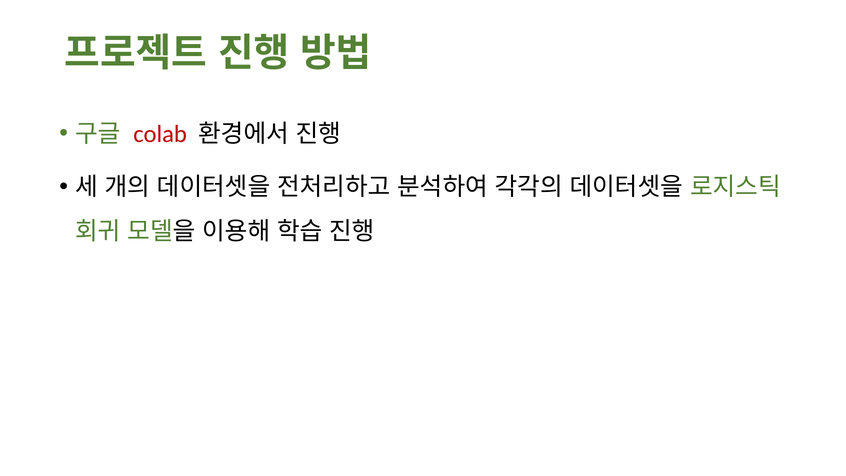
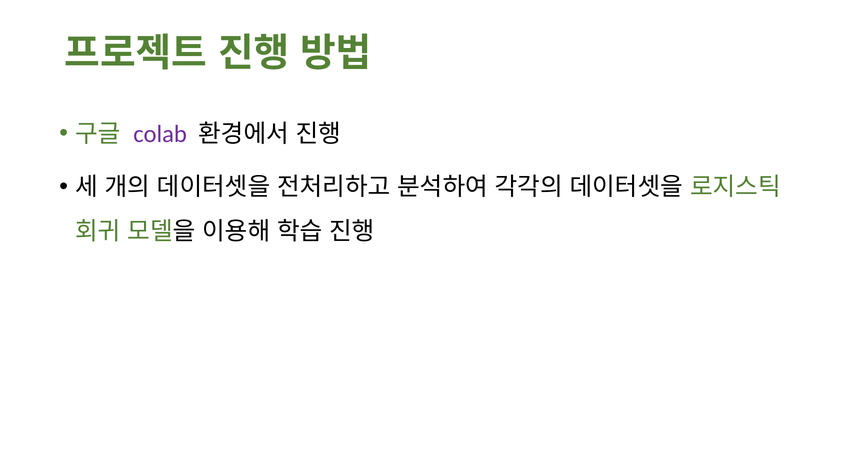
colab colour: red -> purple
